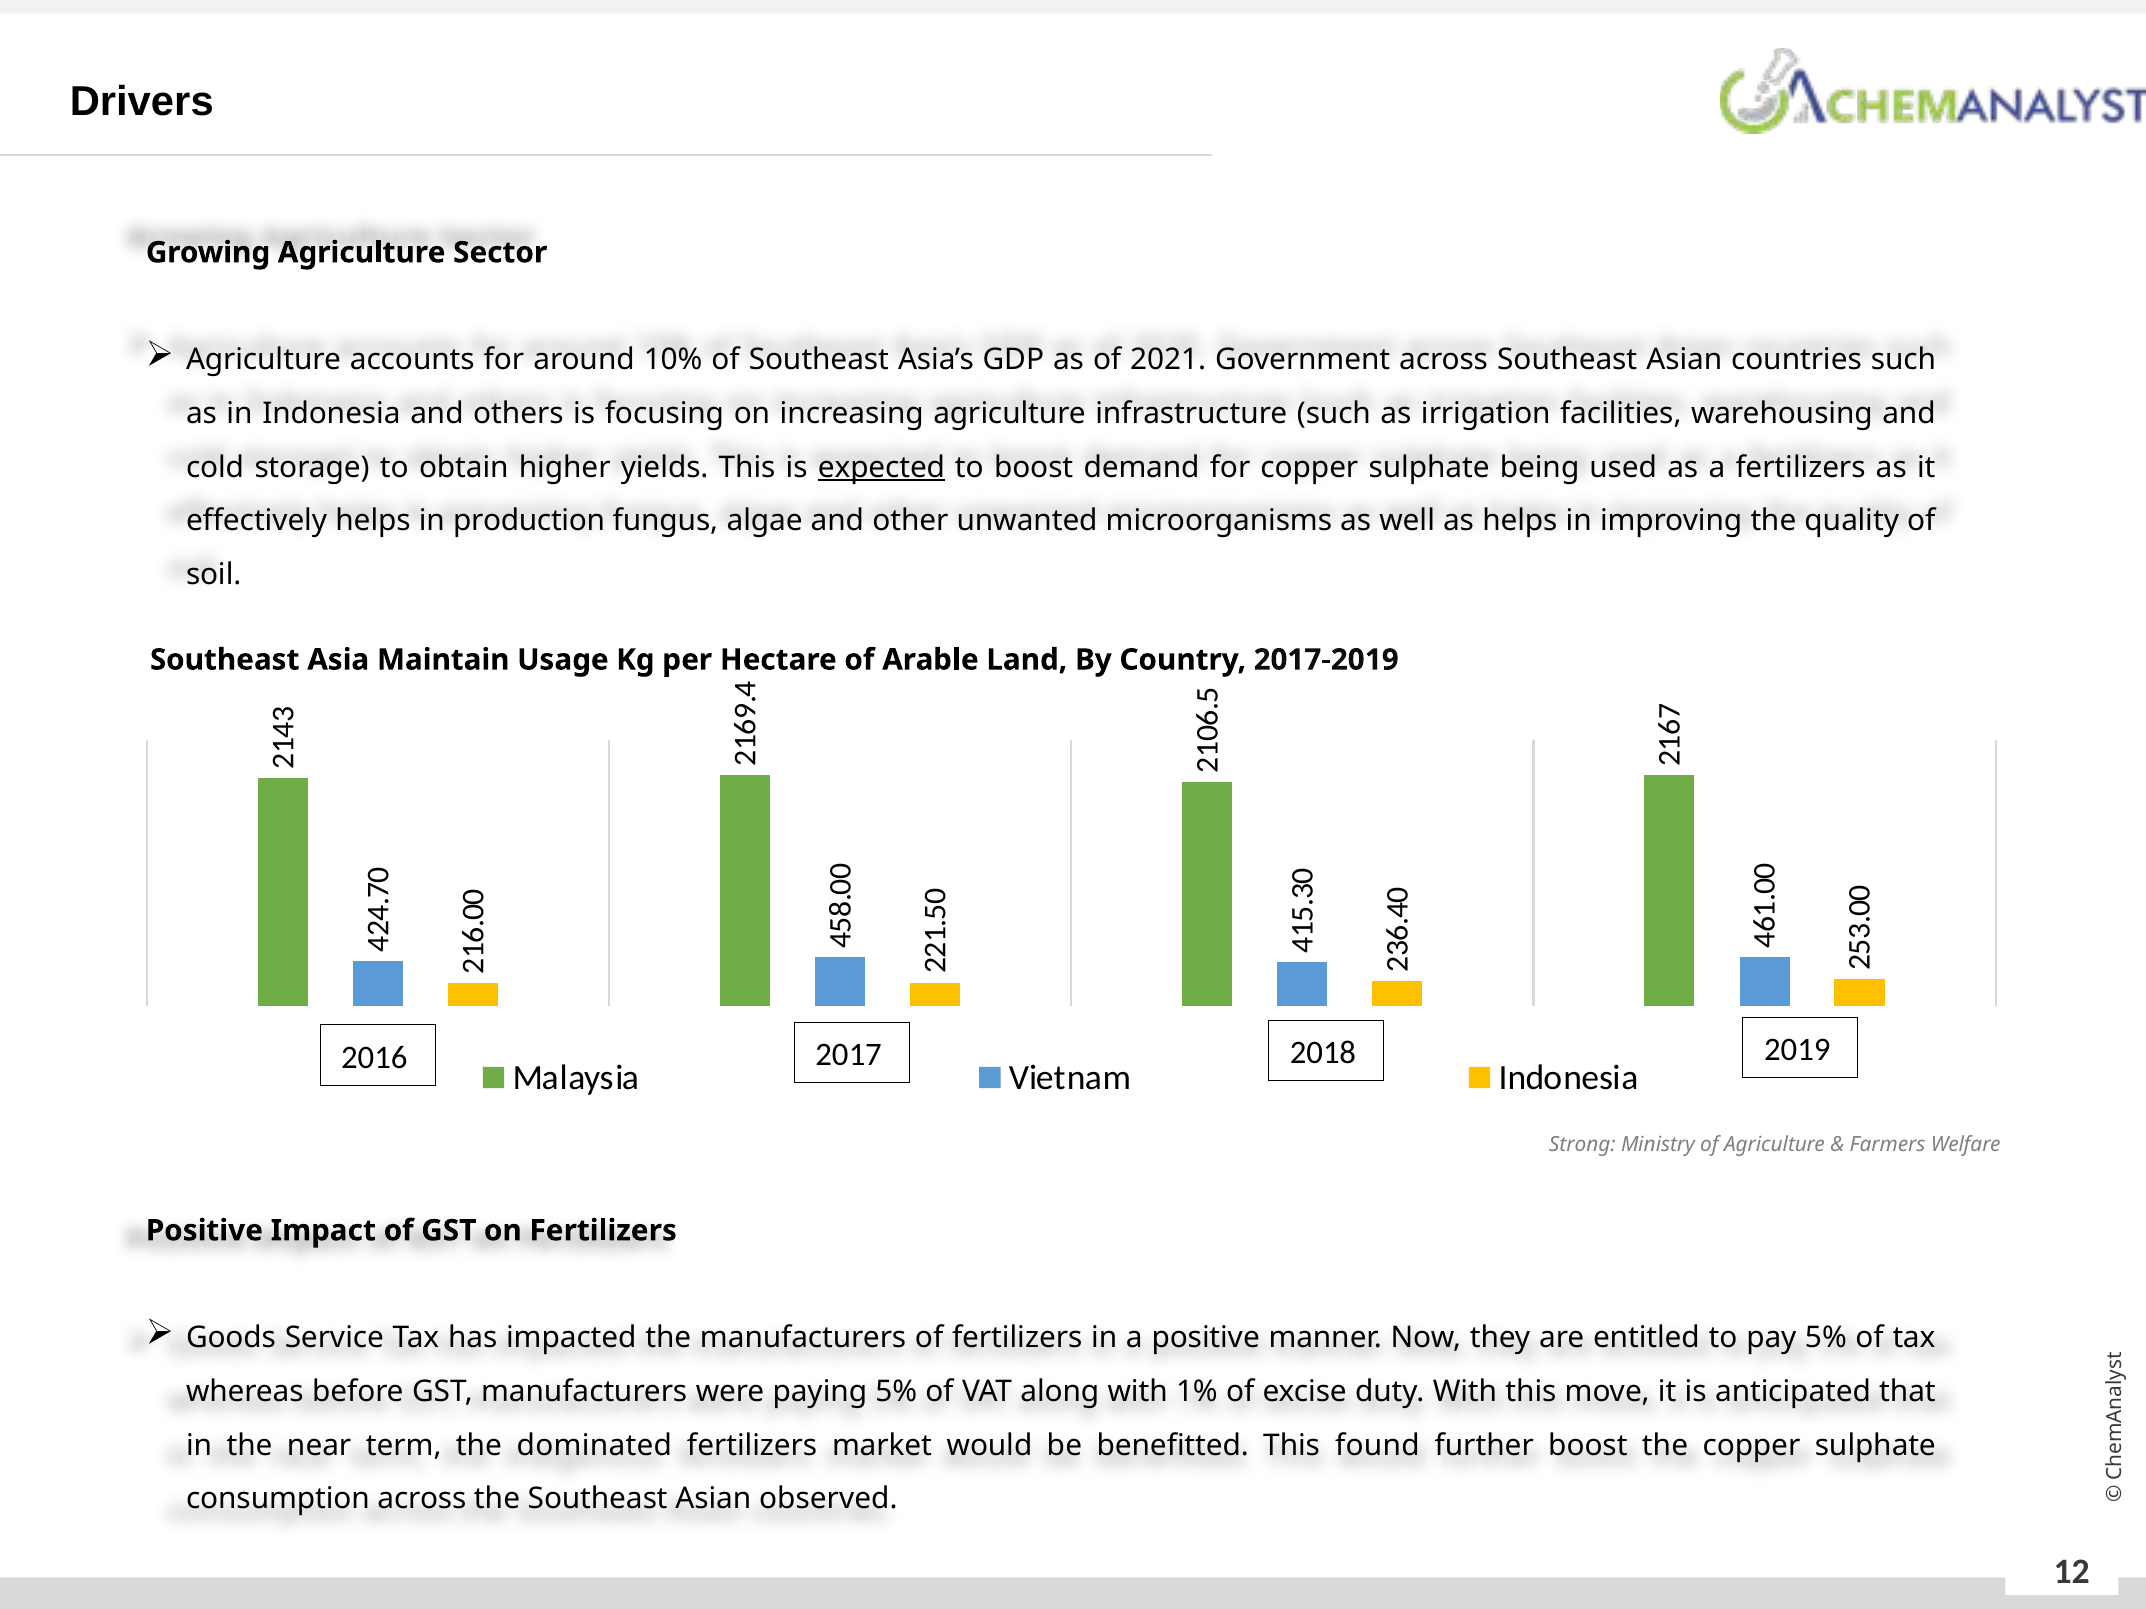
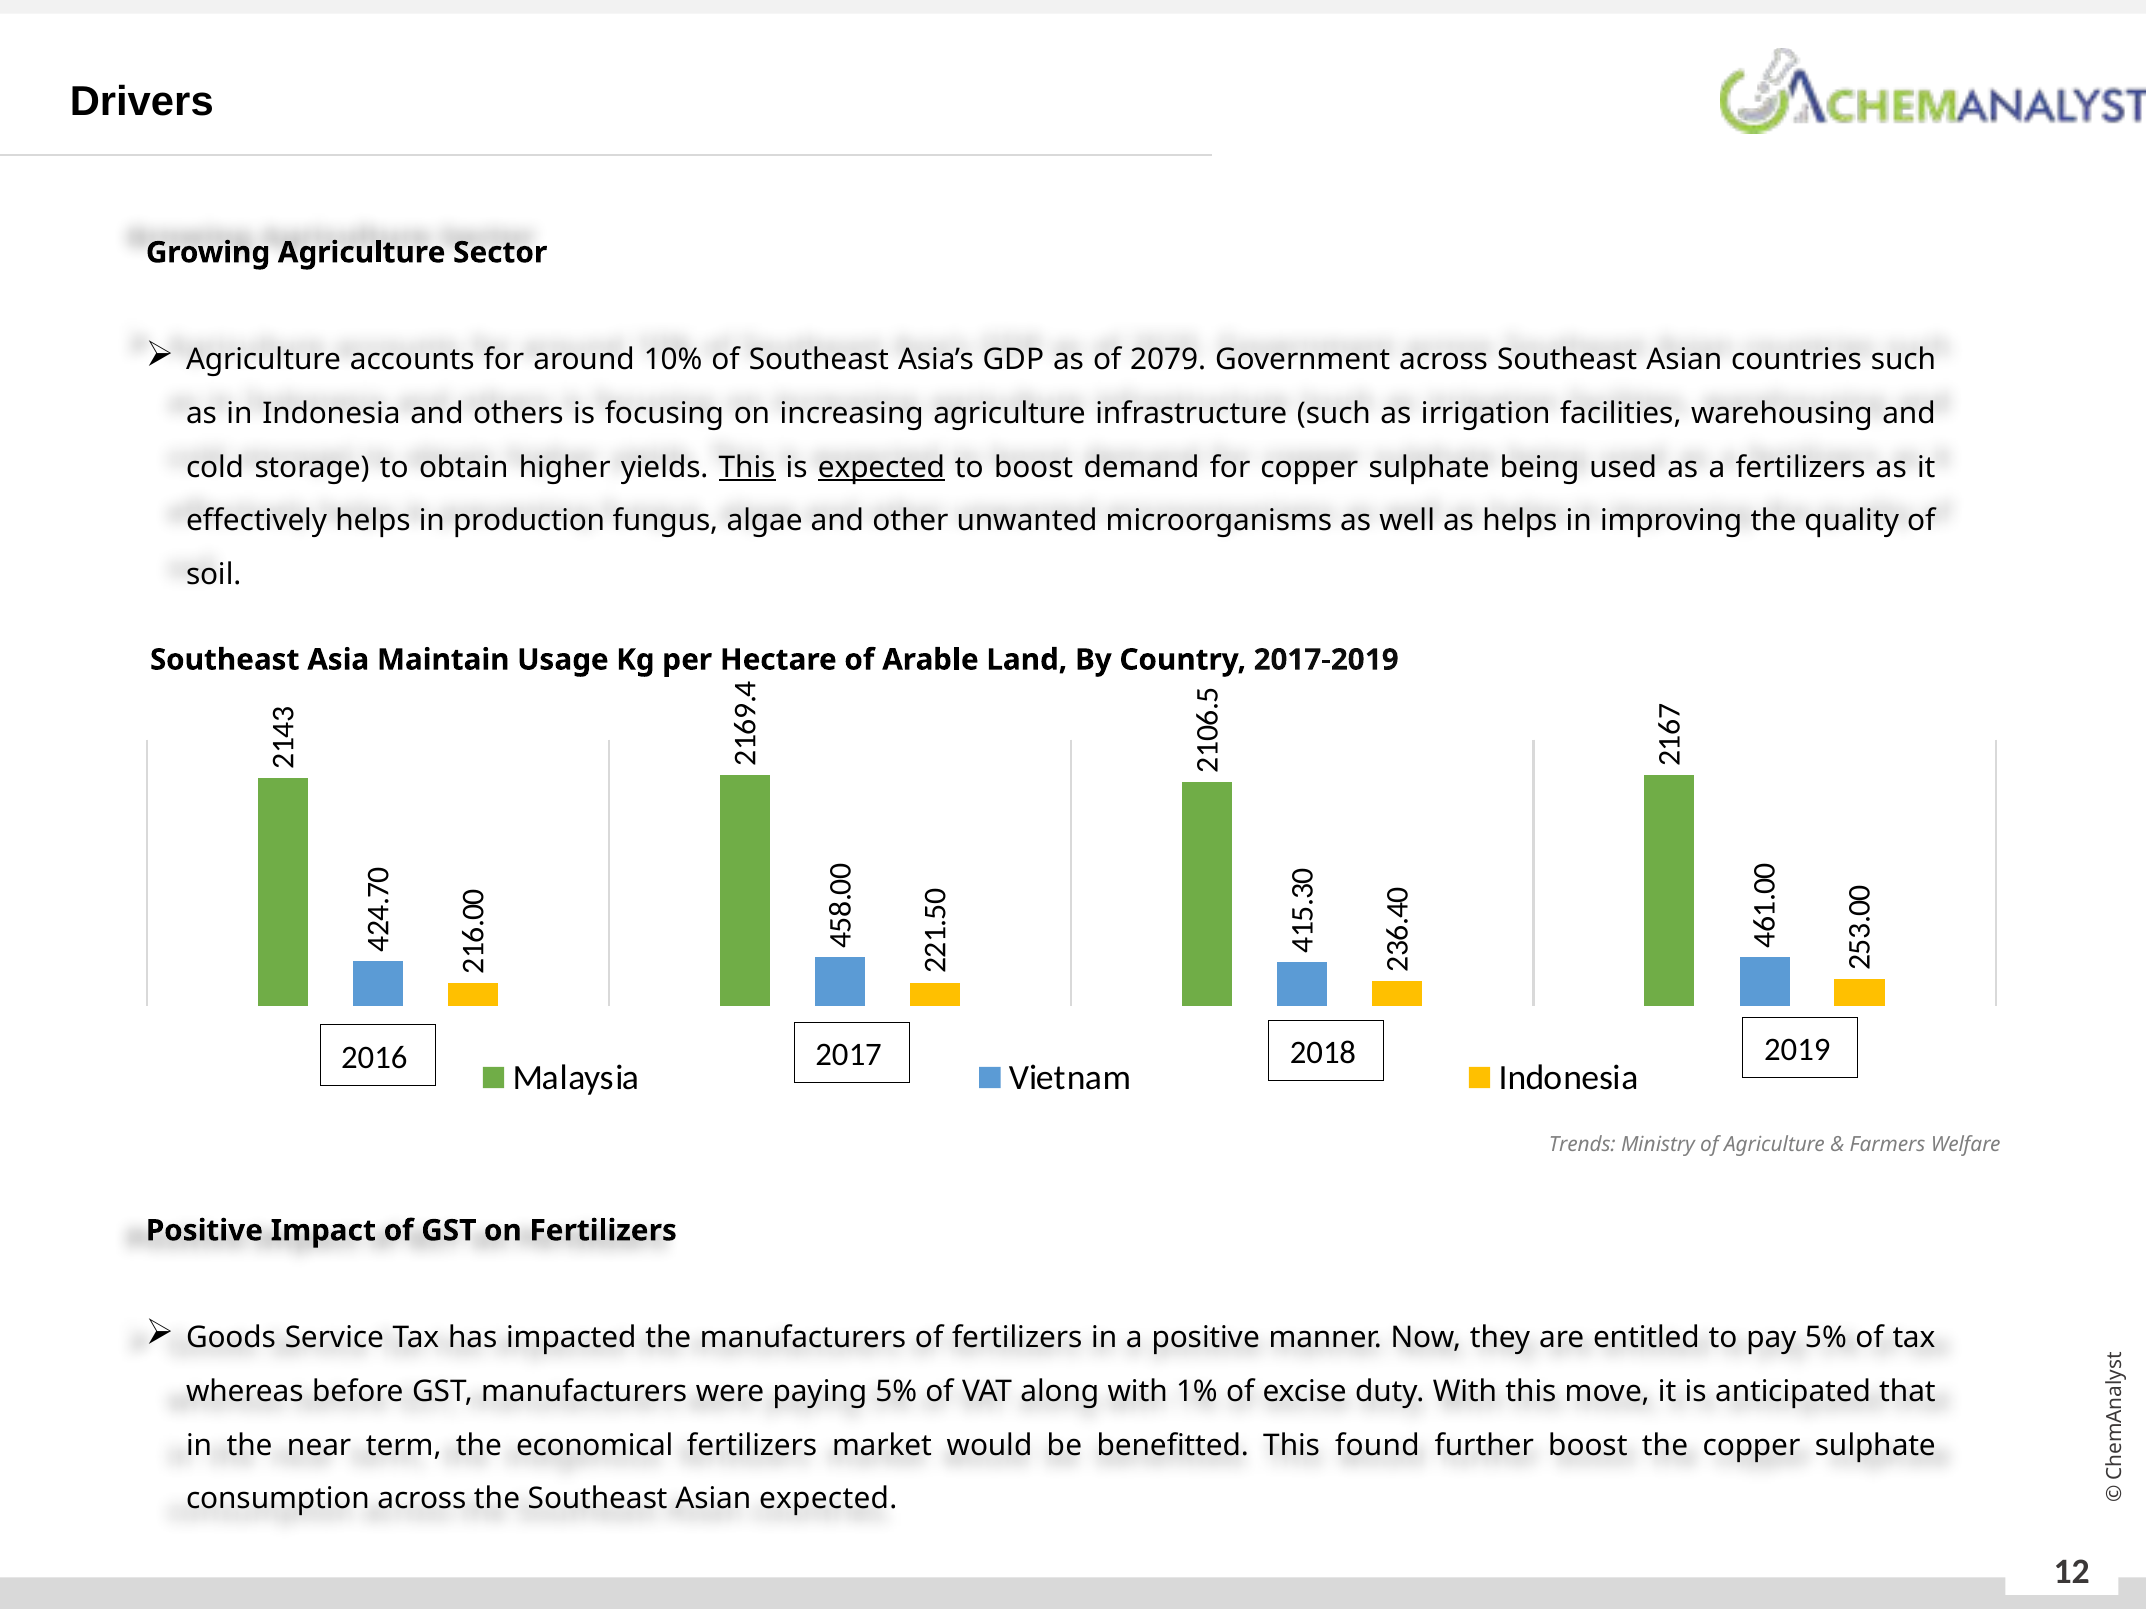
2021: 2021 -> 2079
This at (747, 468) underline: none -> present
Strong: Strong -> Trends
dominated: dominated -> economical
Asian observed: observed -> expected
